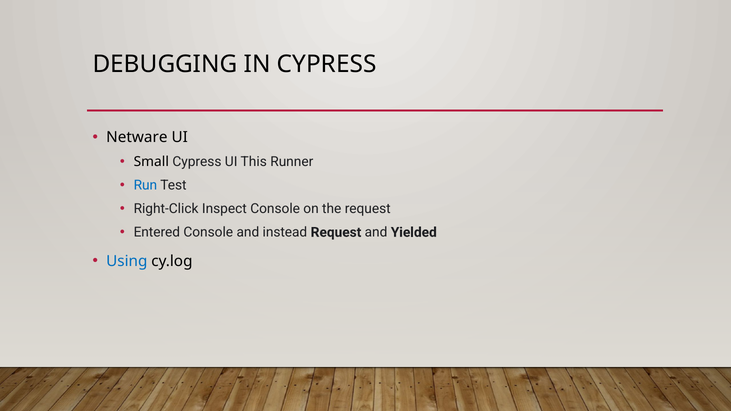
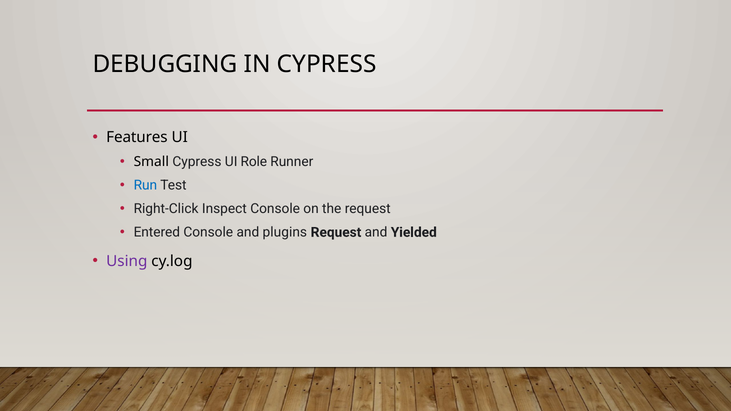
Netware: Netware -> Features
This: This -> Role
instead: instead -> plugins
Using colour: blue -> purple
